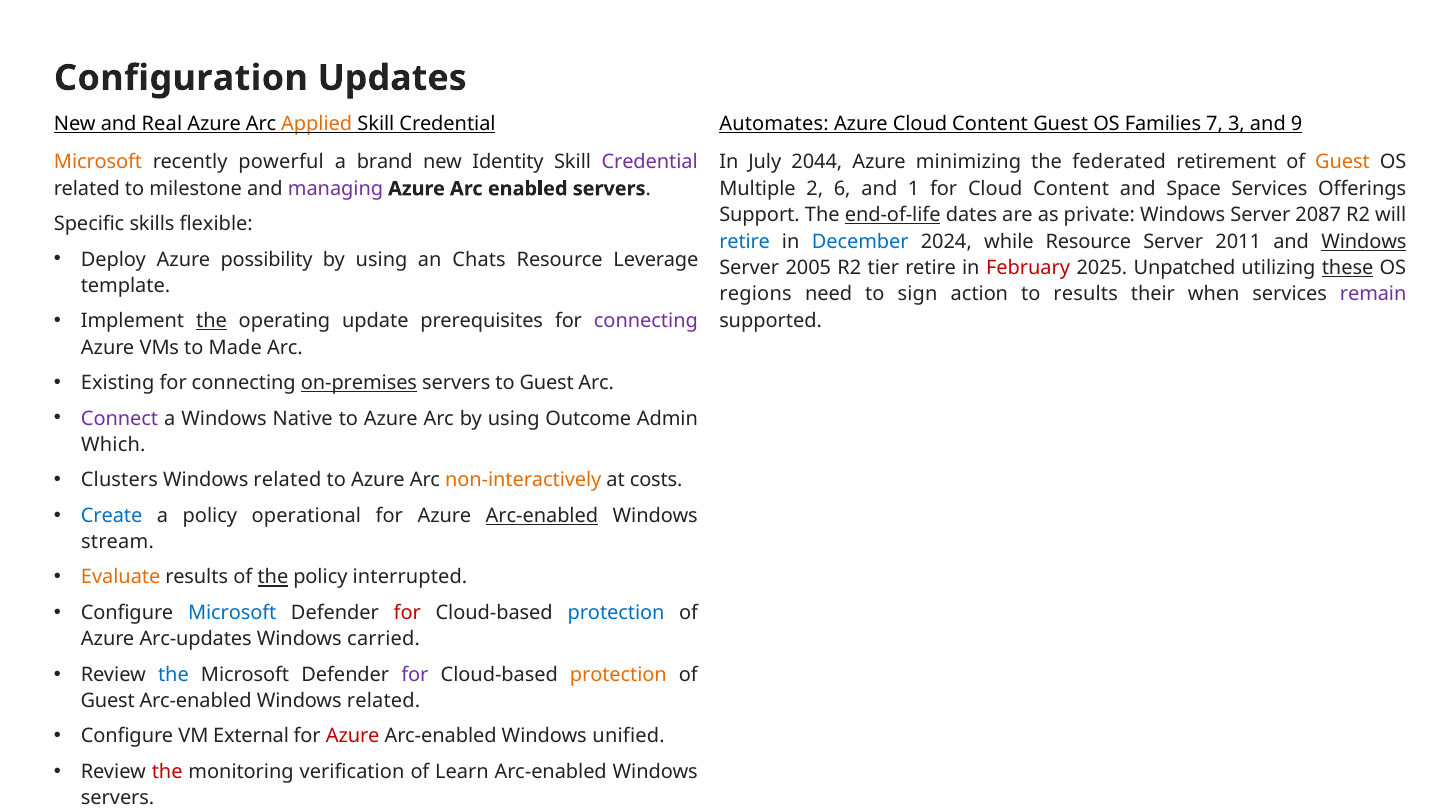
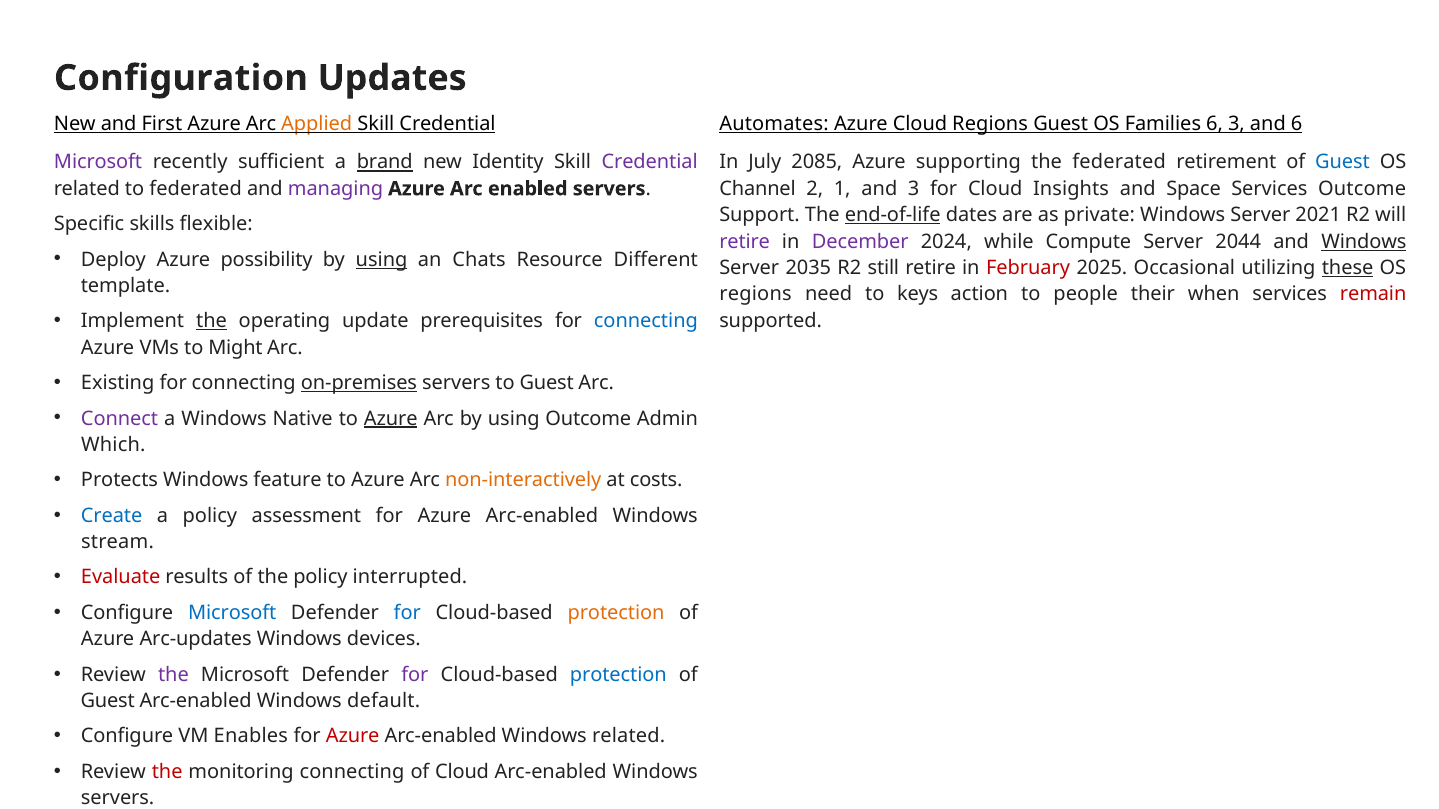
Real: Real -> First
Azure Cloud Content: Content -> Regions
Families 7: 7 -> 6
and 9: 9 -> 6
Microsoft at (98, 162) colour: orange -> purple
powerful: powerful -> sufficient
brand underline: none -> present
2044: 2044 -> 2085
minimizing: minimizing -> supporting
Guest at (1342, 162) colour: orange -> blue
to milestone: milestone -> federated
Multiple: Multiple -> Channel
6: 6 -> 1
and 1: 1 -> 3
for Cloud Content: Content -> Insights
Services Offerings: Offerings -> Outcome
2087: 2087 -> 2021
retire at (745, 242) colour: blue -> purple
December colour: blue -> purple
while Resource: Resource -> Compute
2011: 2011 -> 2044
using at (382, 260) underline: none -> present
Leverage: Leverage -> Different
2005: 2005 -> 2035
tier: tier -> still
Unpatched: Unpatched -> Occasional
sign: sign -> keys
to results: results -> people
remain colour: purple -> red
connecting at (646, 321) colour: purple -> blue
Made: Made -> Might
Azure at (391, 419) underline: none -> present
Clusters: Clusters -> Protects
related at (287, 481): related -> feature
operational: operational -> assessment
Arc-enabled at (542, 516) underline: present -> none
Evaluate colour: orange -> red
the at (273, 578) underline: present -> none
for at (407, 613) colour: red -> blue
protection at (616, 613) colour: blue -> orange
carried: carried -> devices
the at (173, 675) colour: blue -> purple
protection at (618, 675) colour: orange -> blue
Arc-enabled Windows related: related -> default
External: External -> Enables
Windows unified: unified -> related
monitoring verification: verification -> connecting
of Learn: Learn -> Cloud
